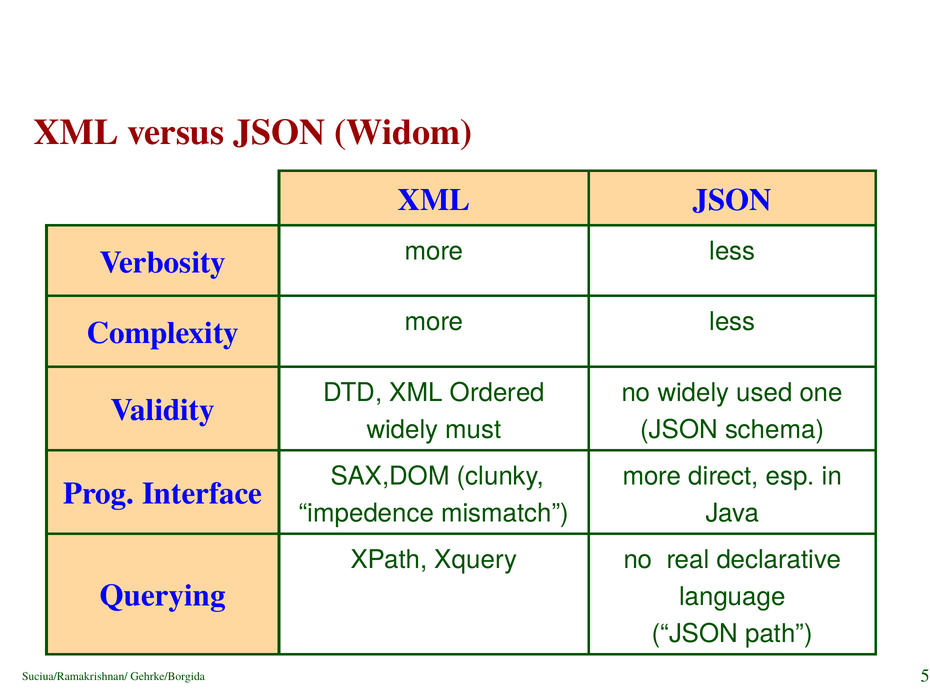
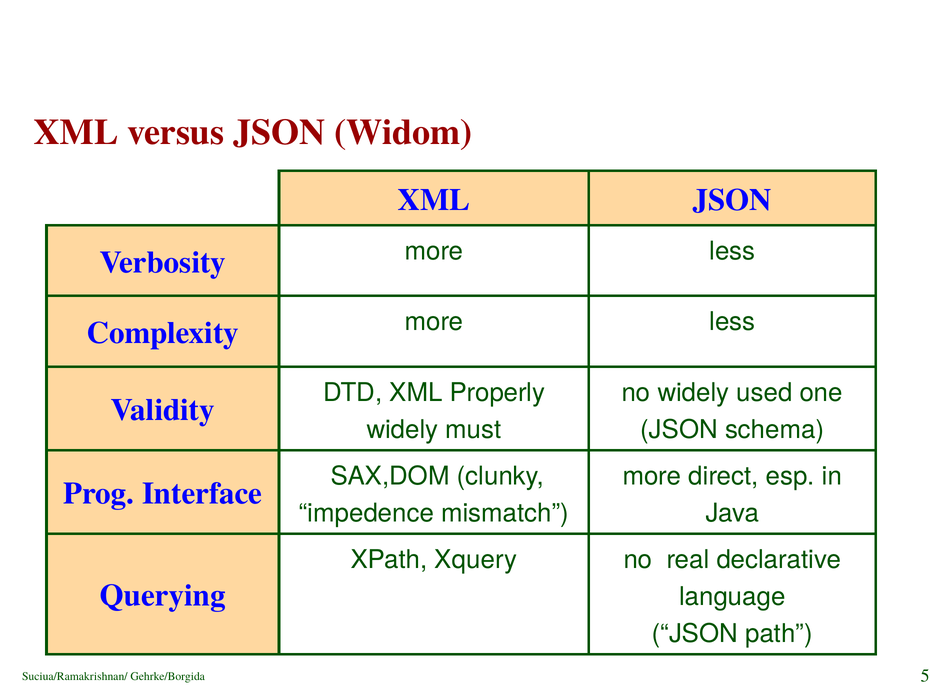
Ordered: Ordered -> Properly
